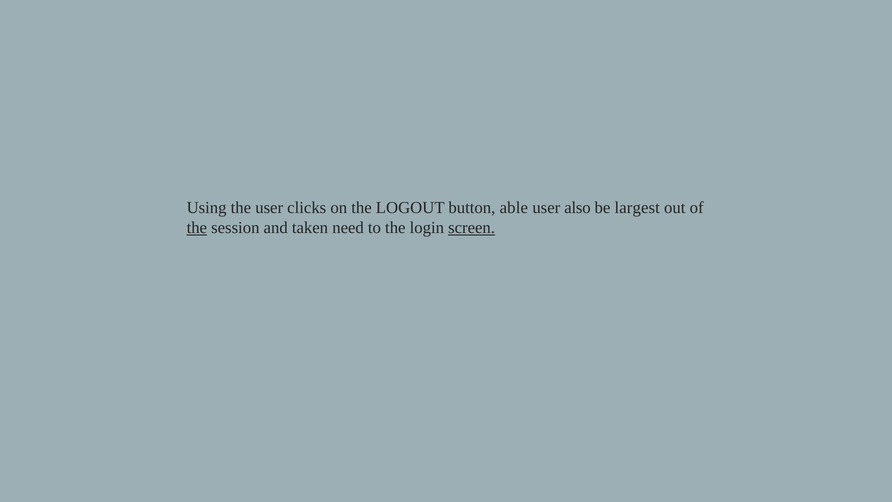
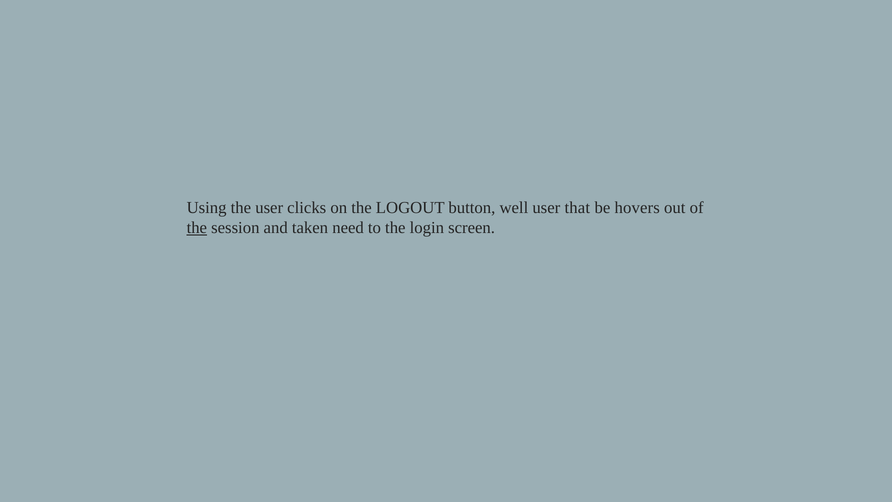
able: able -> well
also: also -> that
largest: largest -> hovers
screen underline: present -> none
